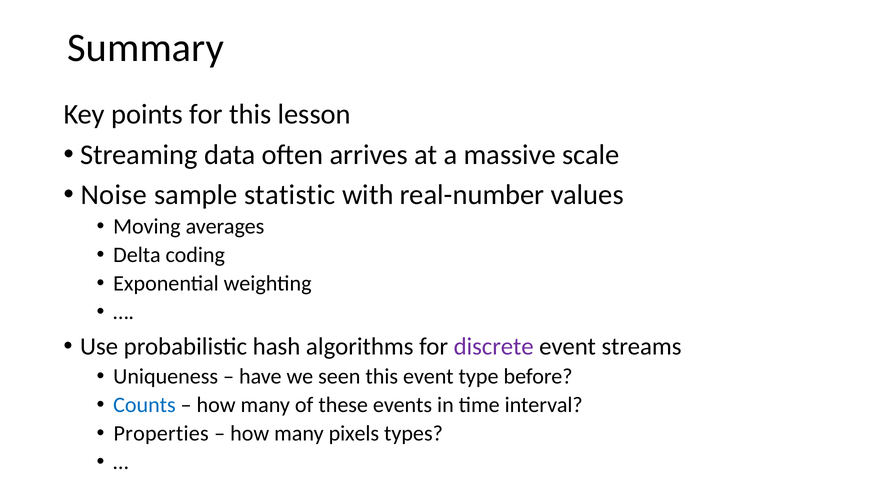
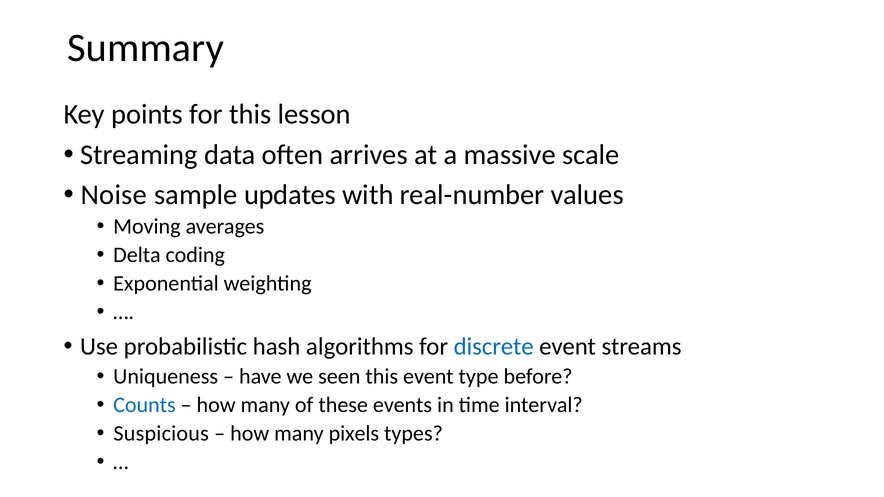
statistic: statistic -> updates
discrete colour: purple -> blue
Properties: Properties -> Suspicious
